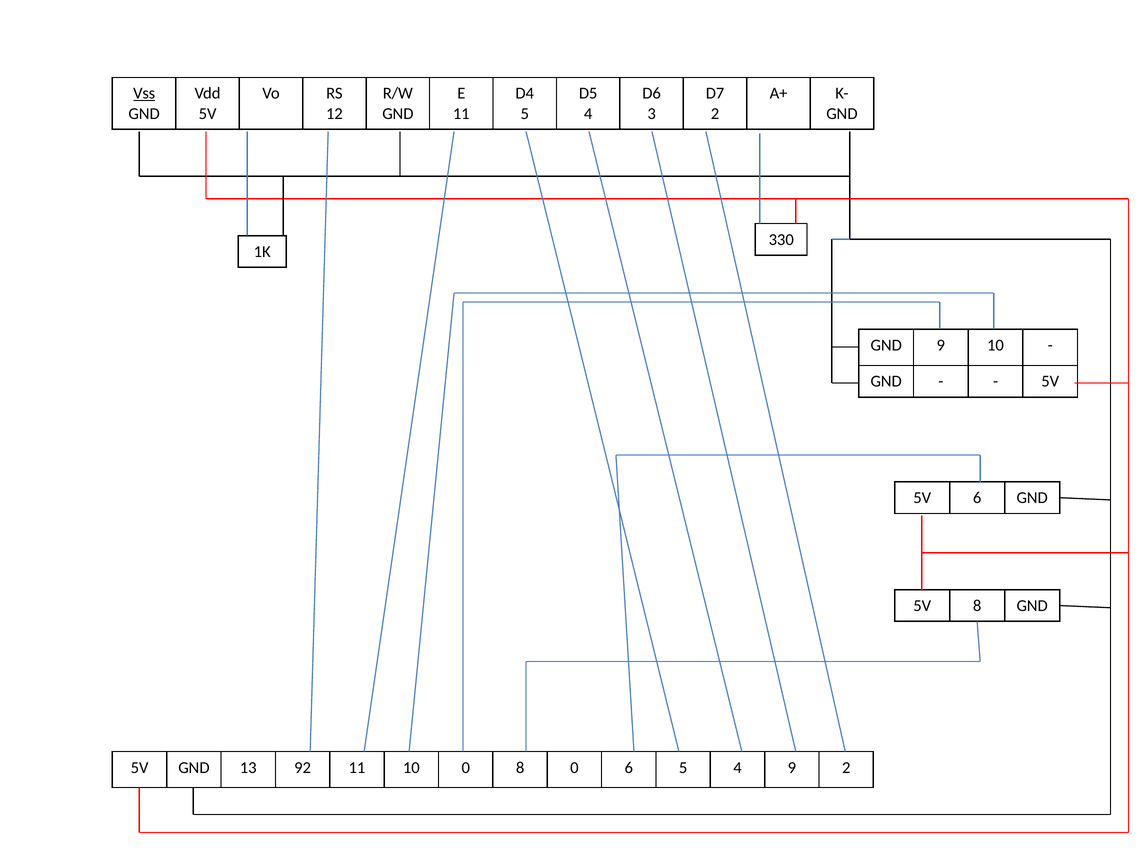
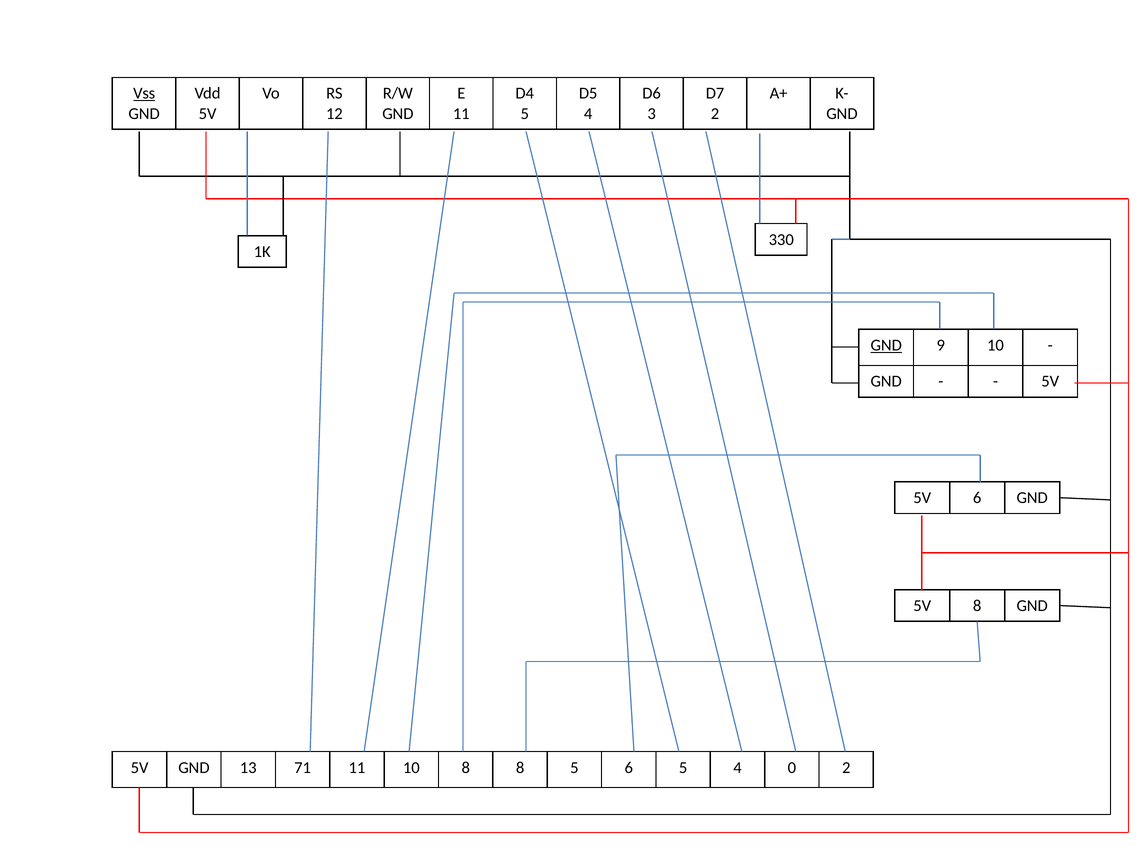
GND at (886, 345) underline: none -> present
92: 92 -> 71
10 0: 0 -> 8
8 0: 0 -> 5
4 9: 9 -> 0
